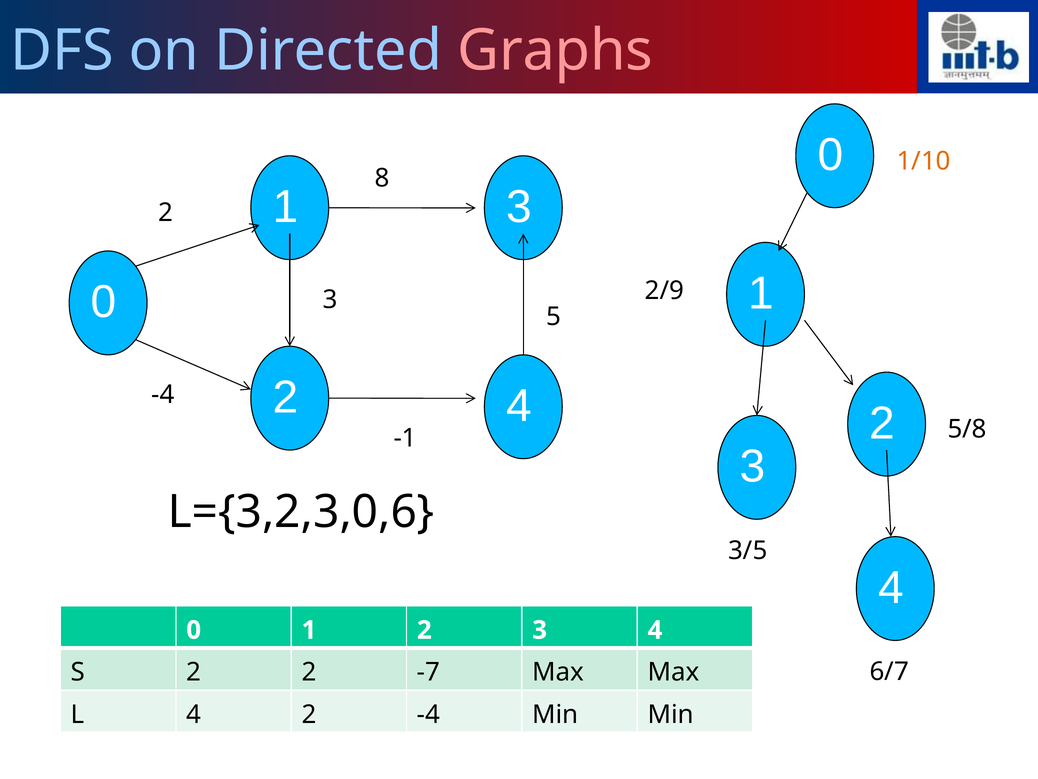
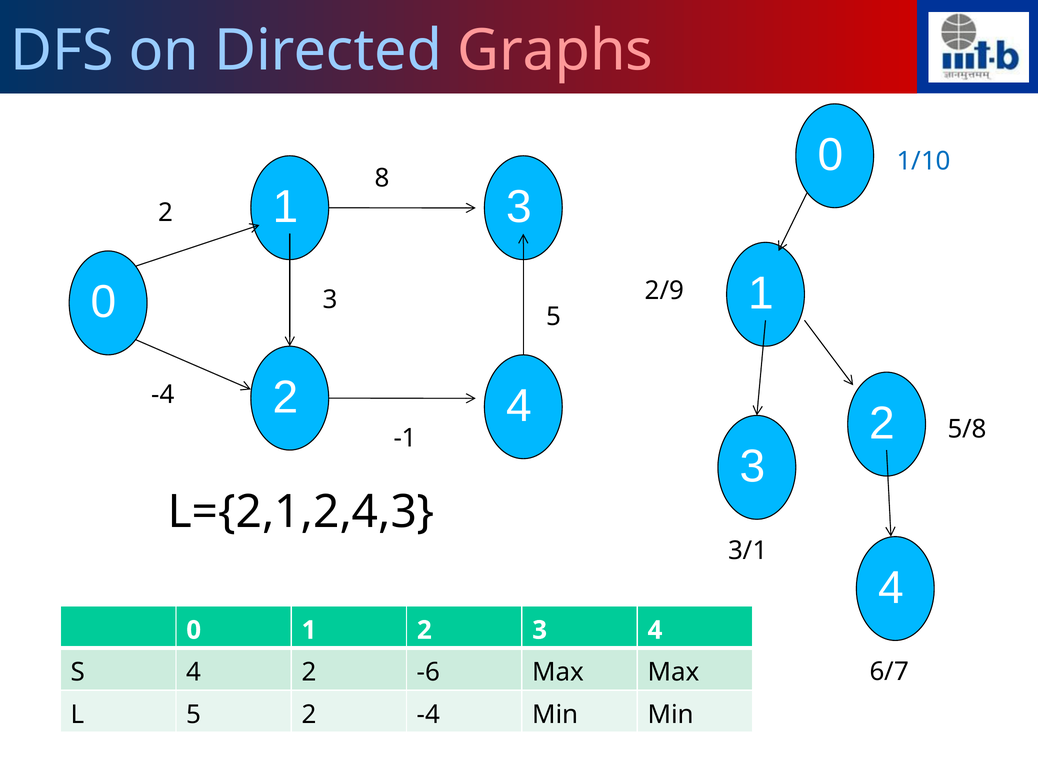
1/10 colour: orange -> blue
L={3,2,3,0,6: L={3,2,3,0,6 -> L={2,1,2,4,3
3/5: 3/5 -> 3/1
S 2: 2 -> 4
-7: -7 -> -6
L 4: 4 -> 5
